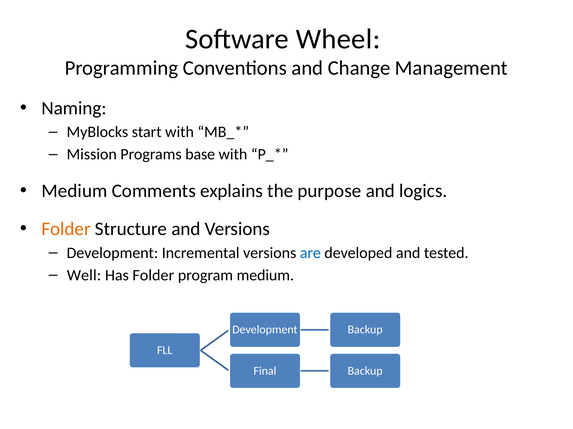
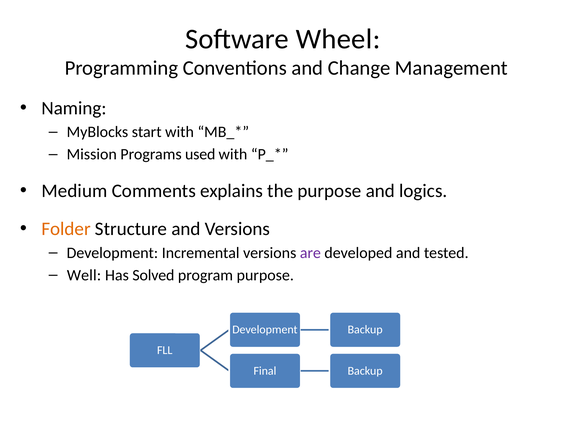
base: base -> used
are colour: blue -> purple
Has Folder: Folder -> Solved
program medium: medium -> purpose
